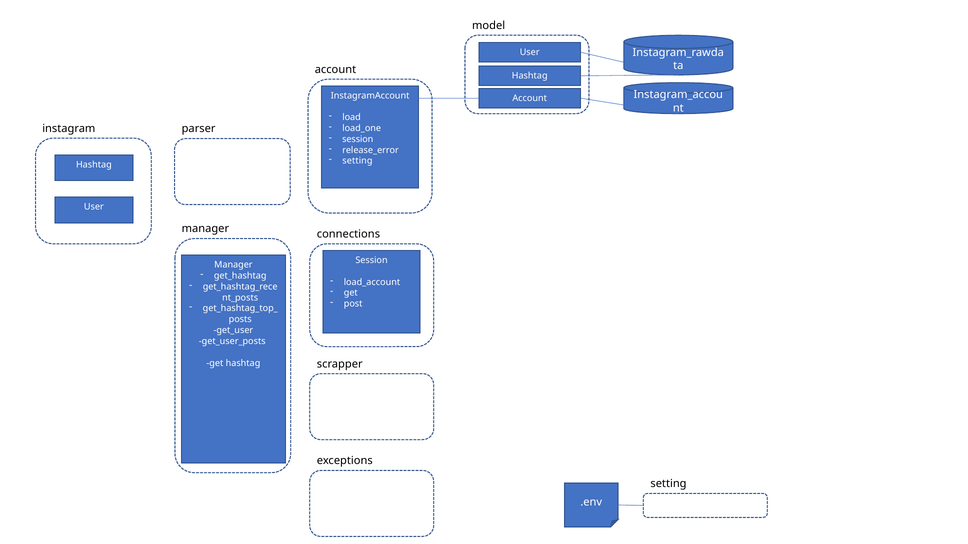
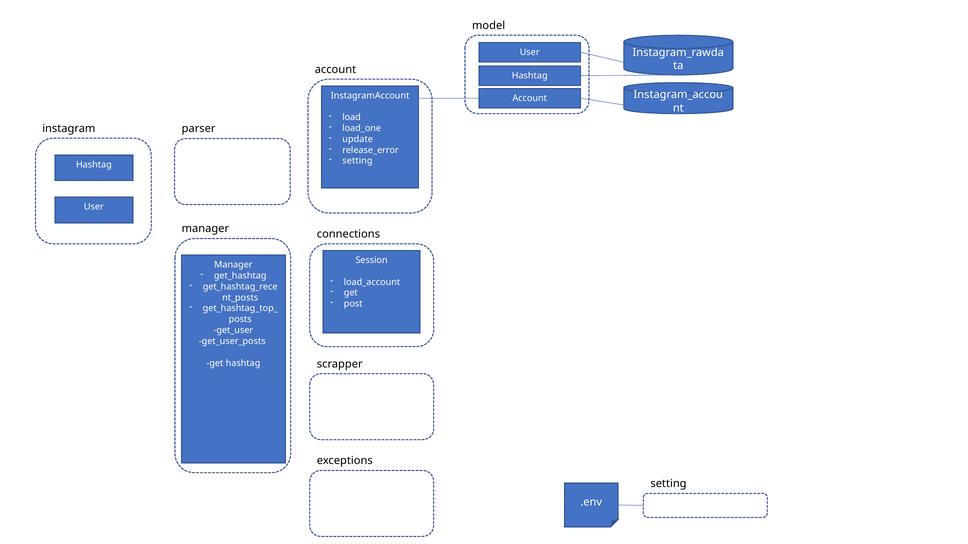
session at (358, 139): session -> update
